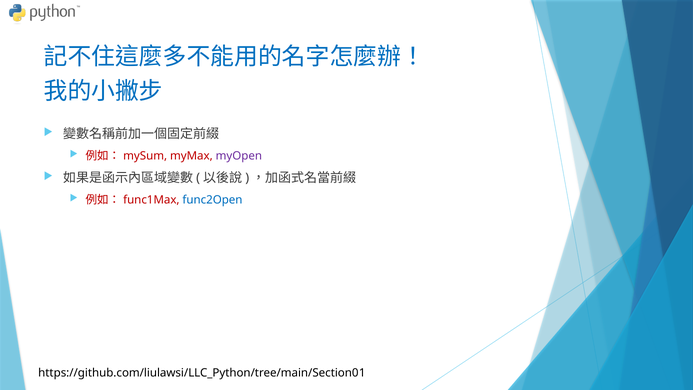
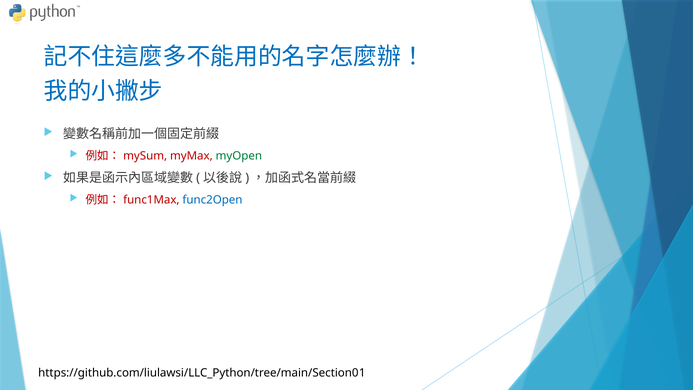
myOpen colour: purple -> green
